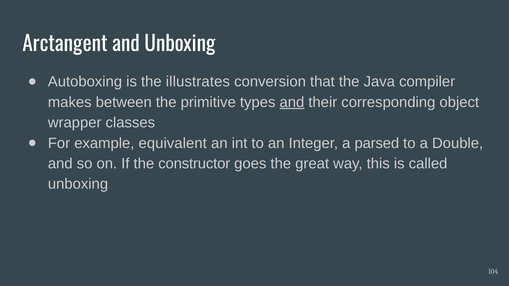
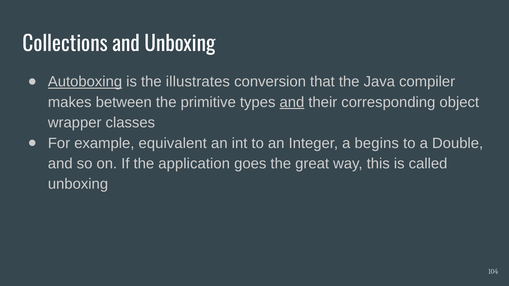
Arctangent: Arctangent -> Collections
Autoboxing underline: none -> present
parsed: parsed -> begins
constructor: constructor -> application
